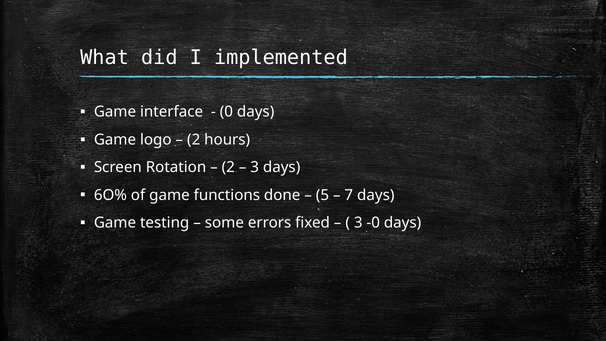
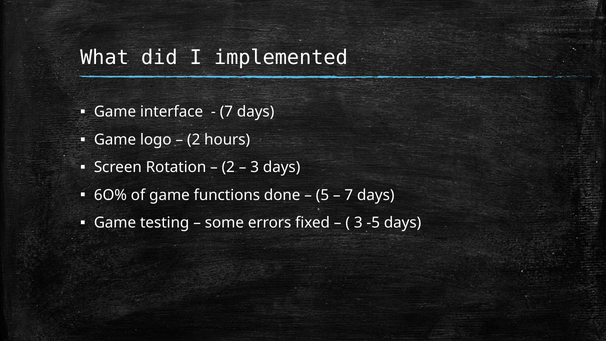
0 at (226, 112): 0 -> 7
-0: -0 -> -5
